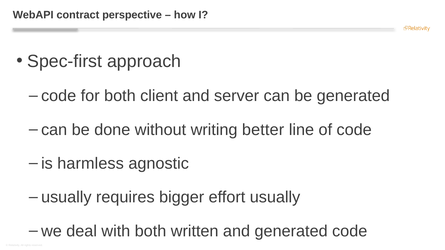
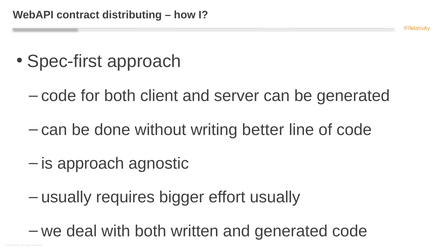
perspective: perspective -> distributing
is harmless: harmless -> approach
